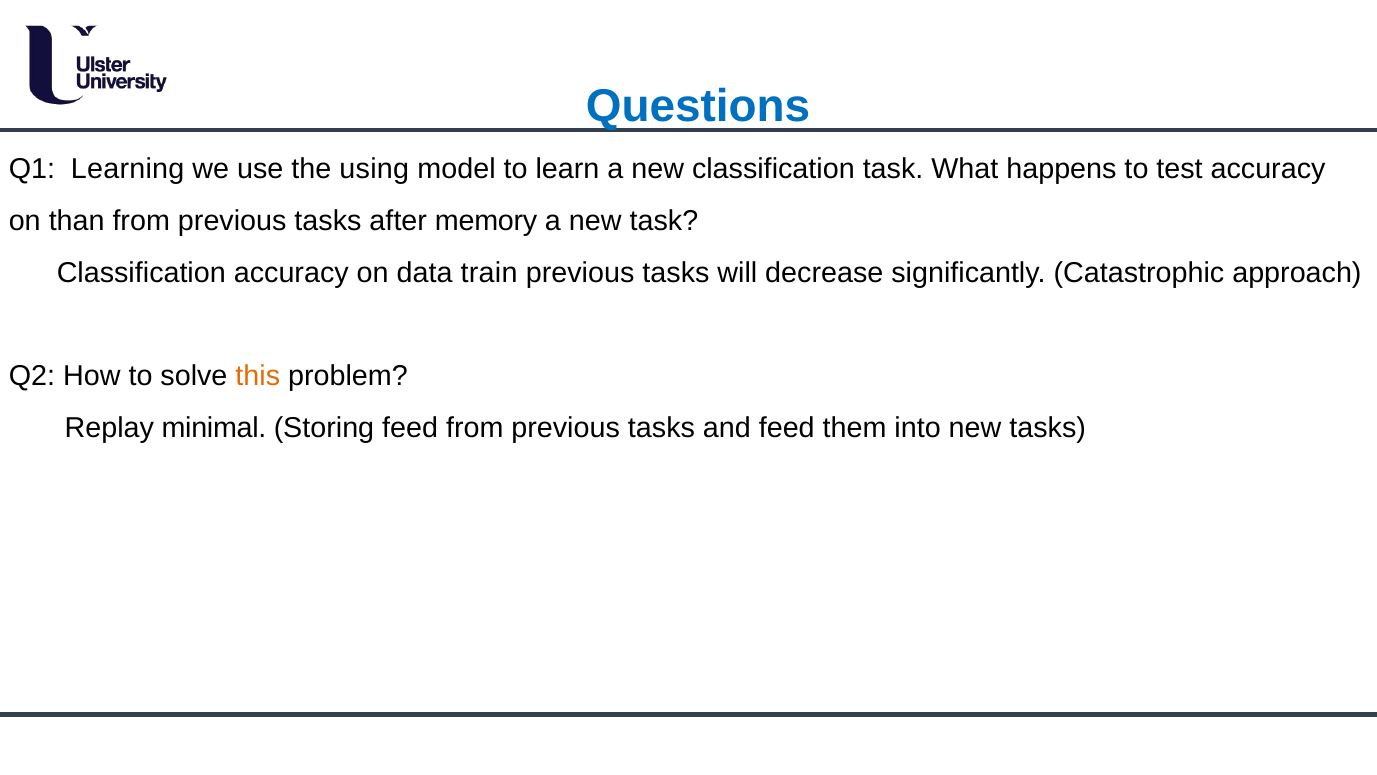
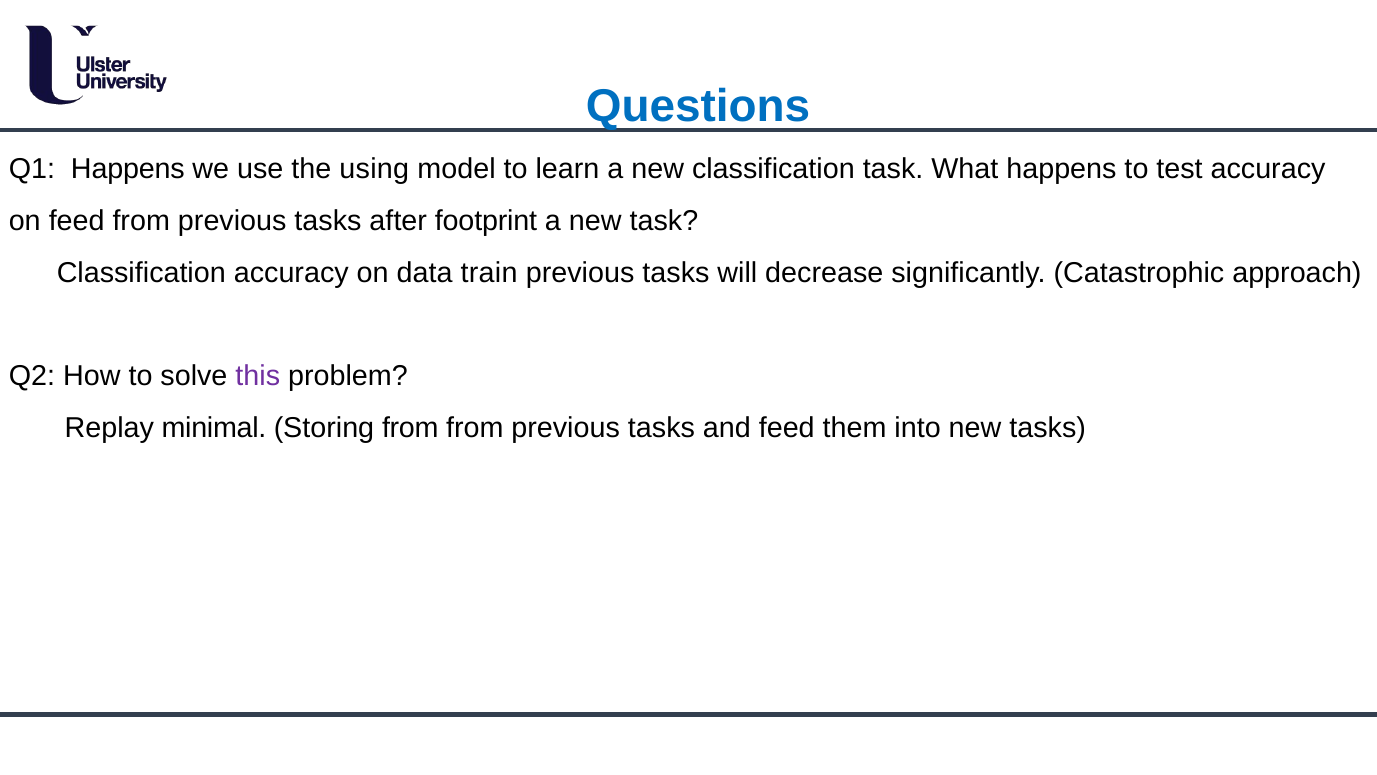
Q1 Learning: Learning -> Happens
on than: than -> feed
memory: memory -> footprint
this colour: orange -> purple
Storing feed: feed -> from
